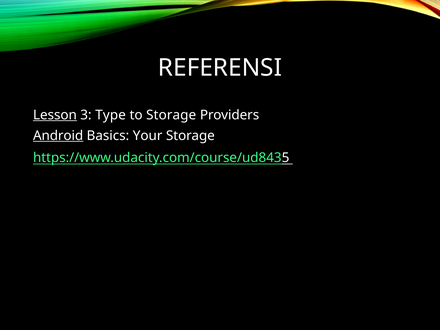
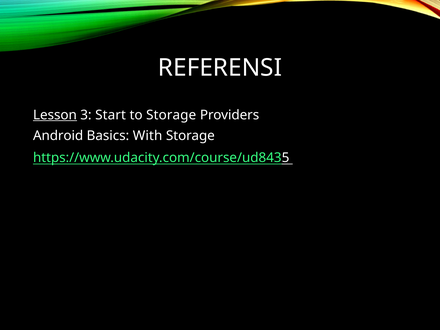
Type: Type -> Start
Android underline: present -> none
Your: Your -> With
